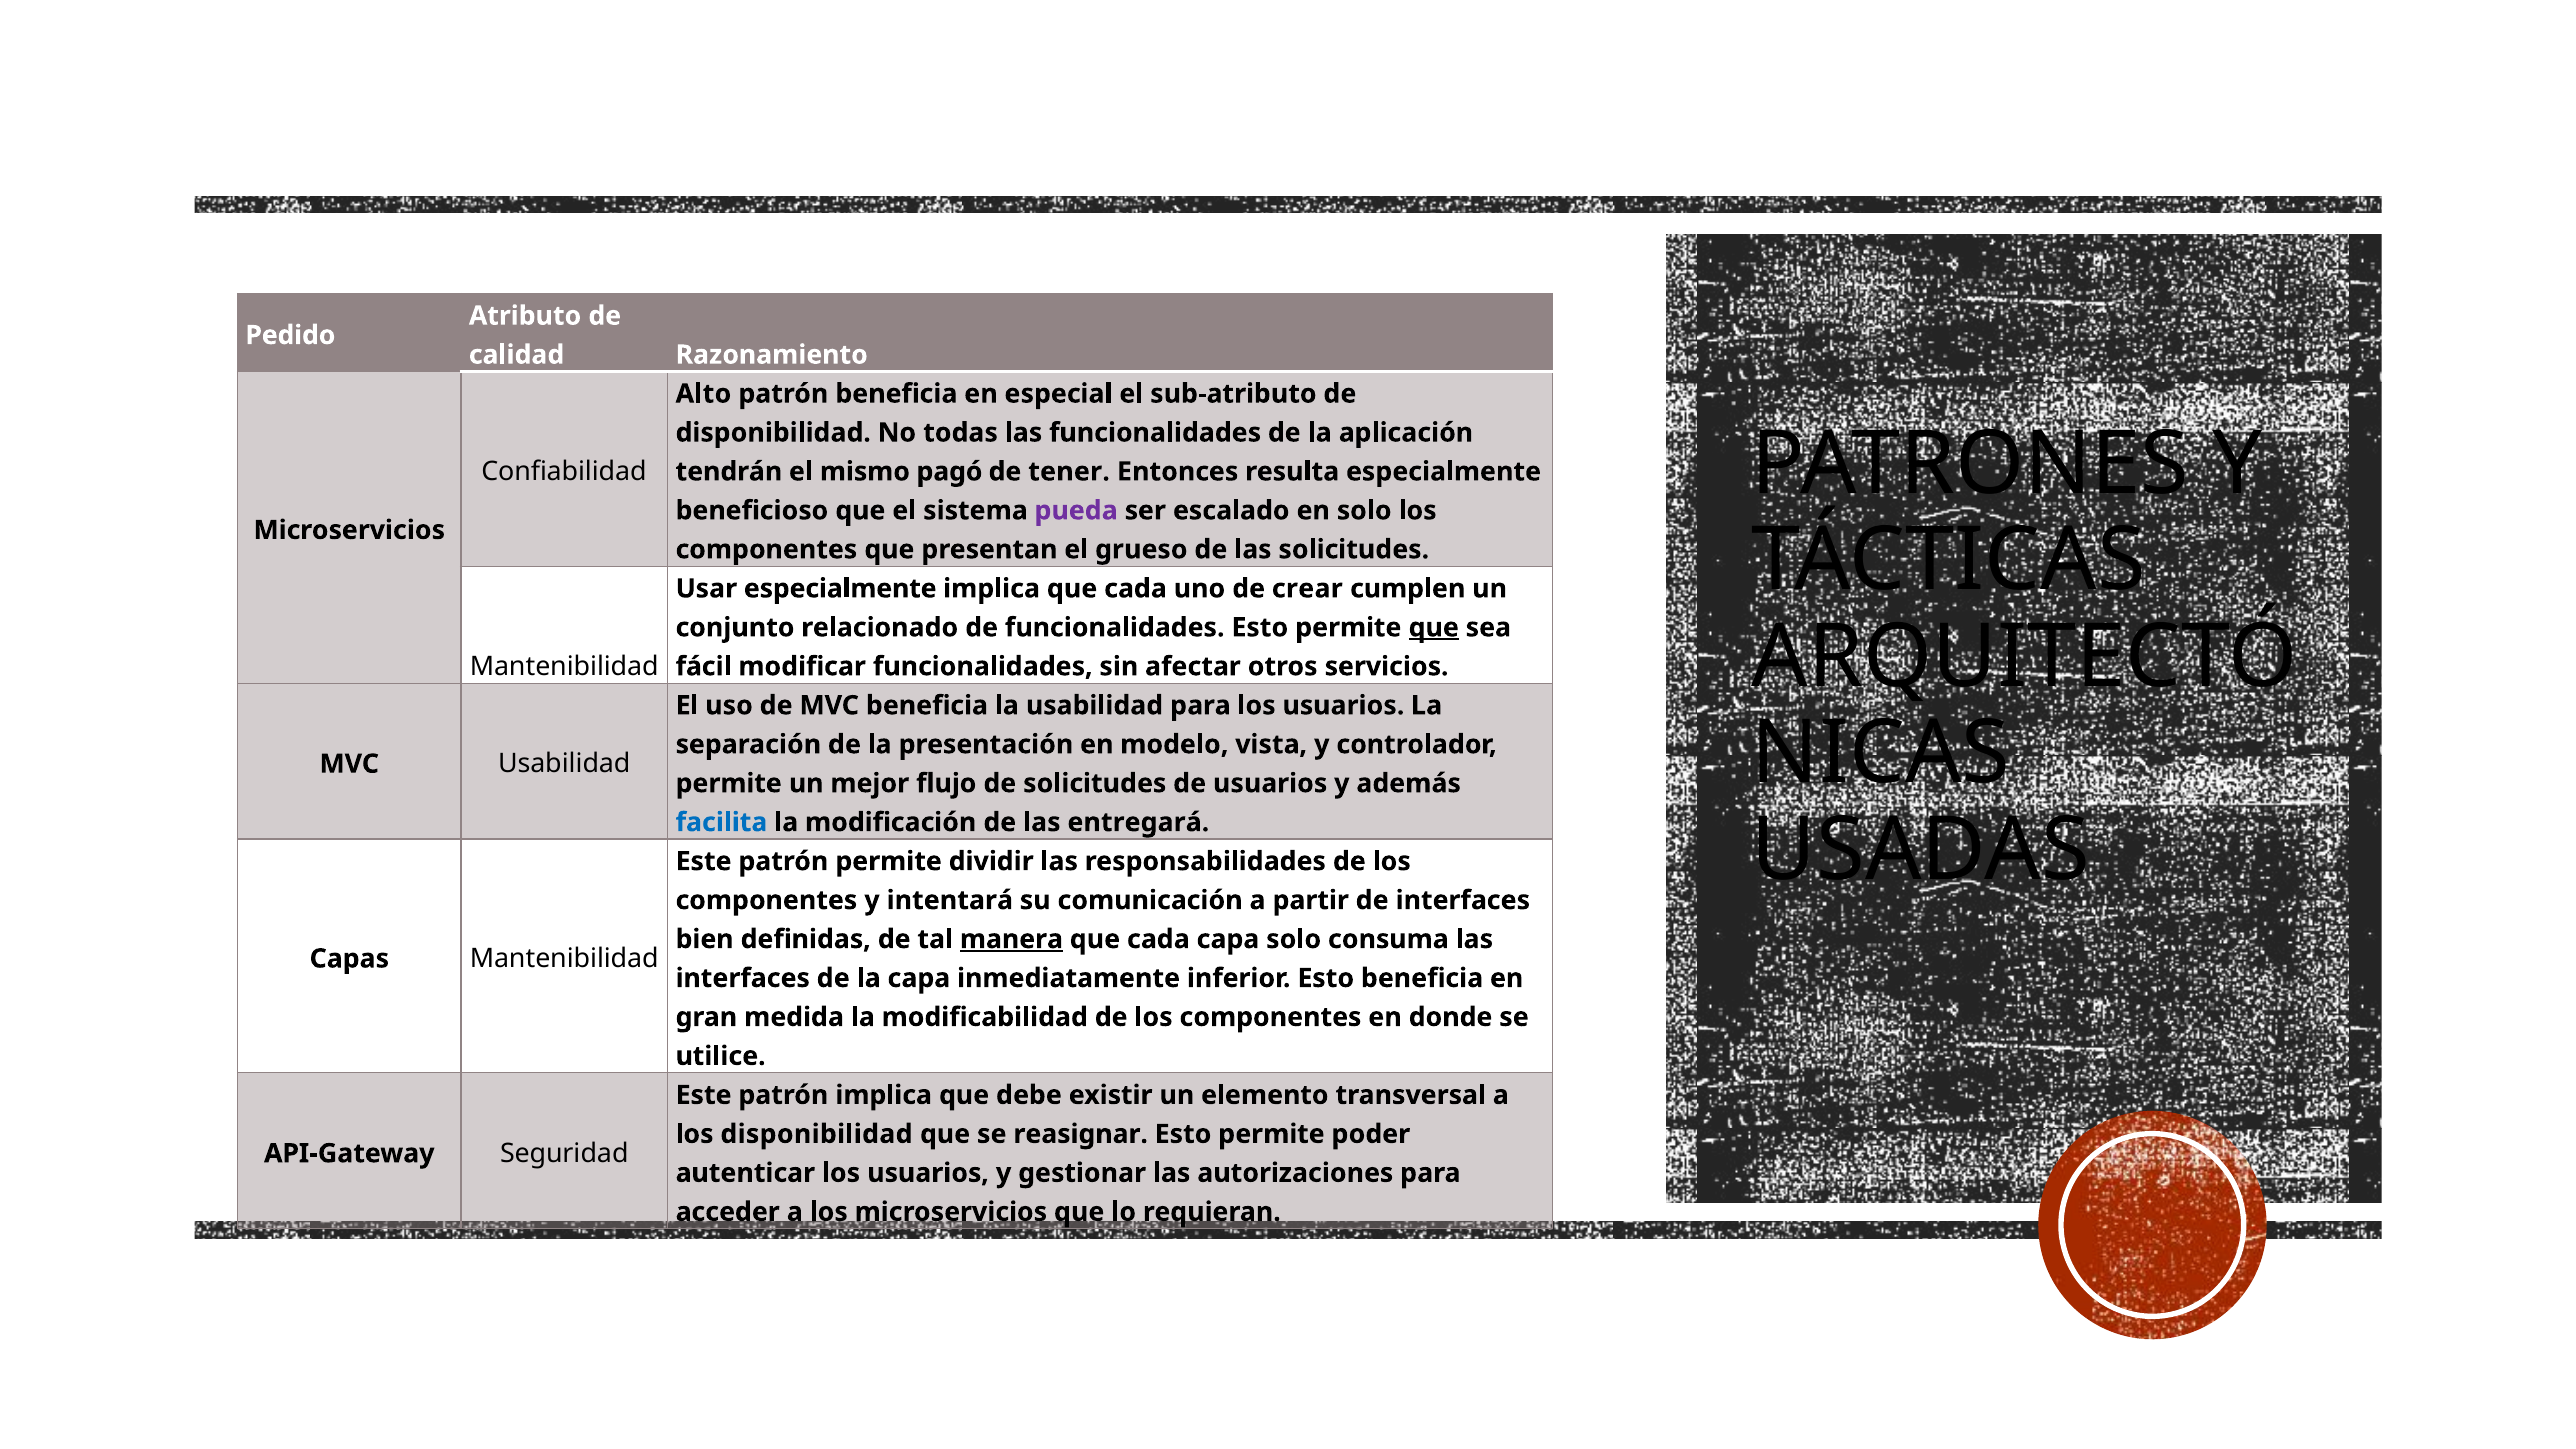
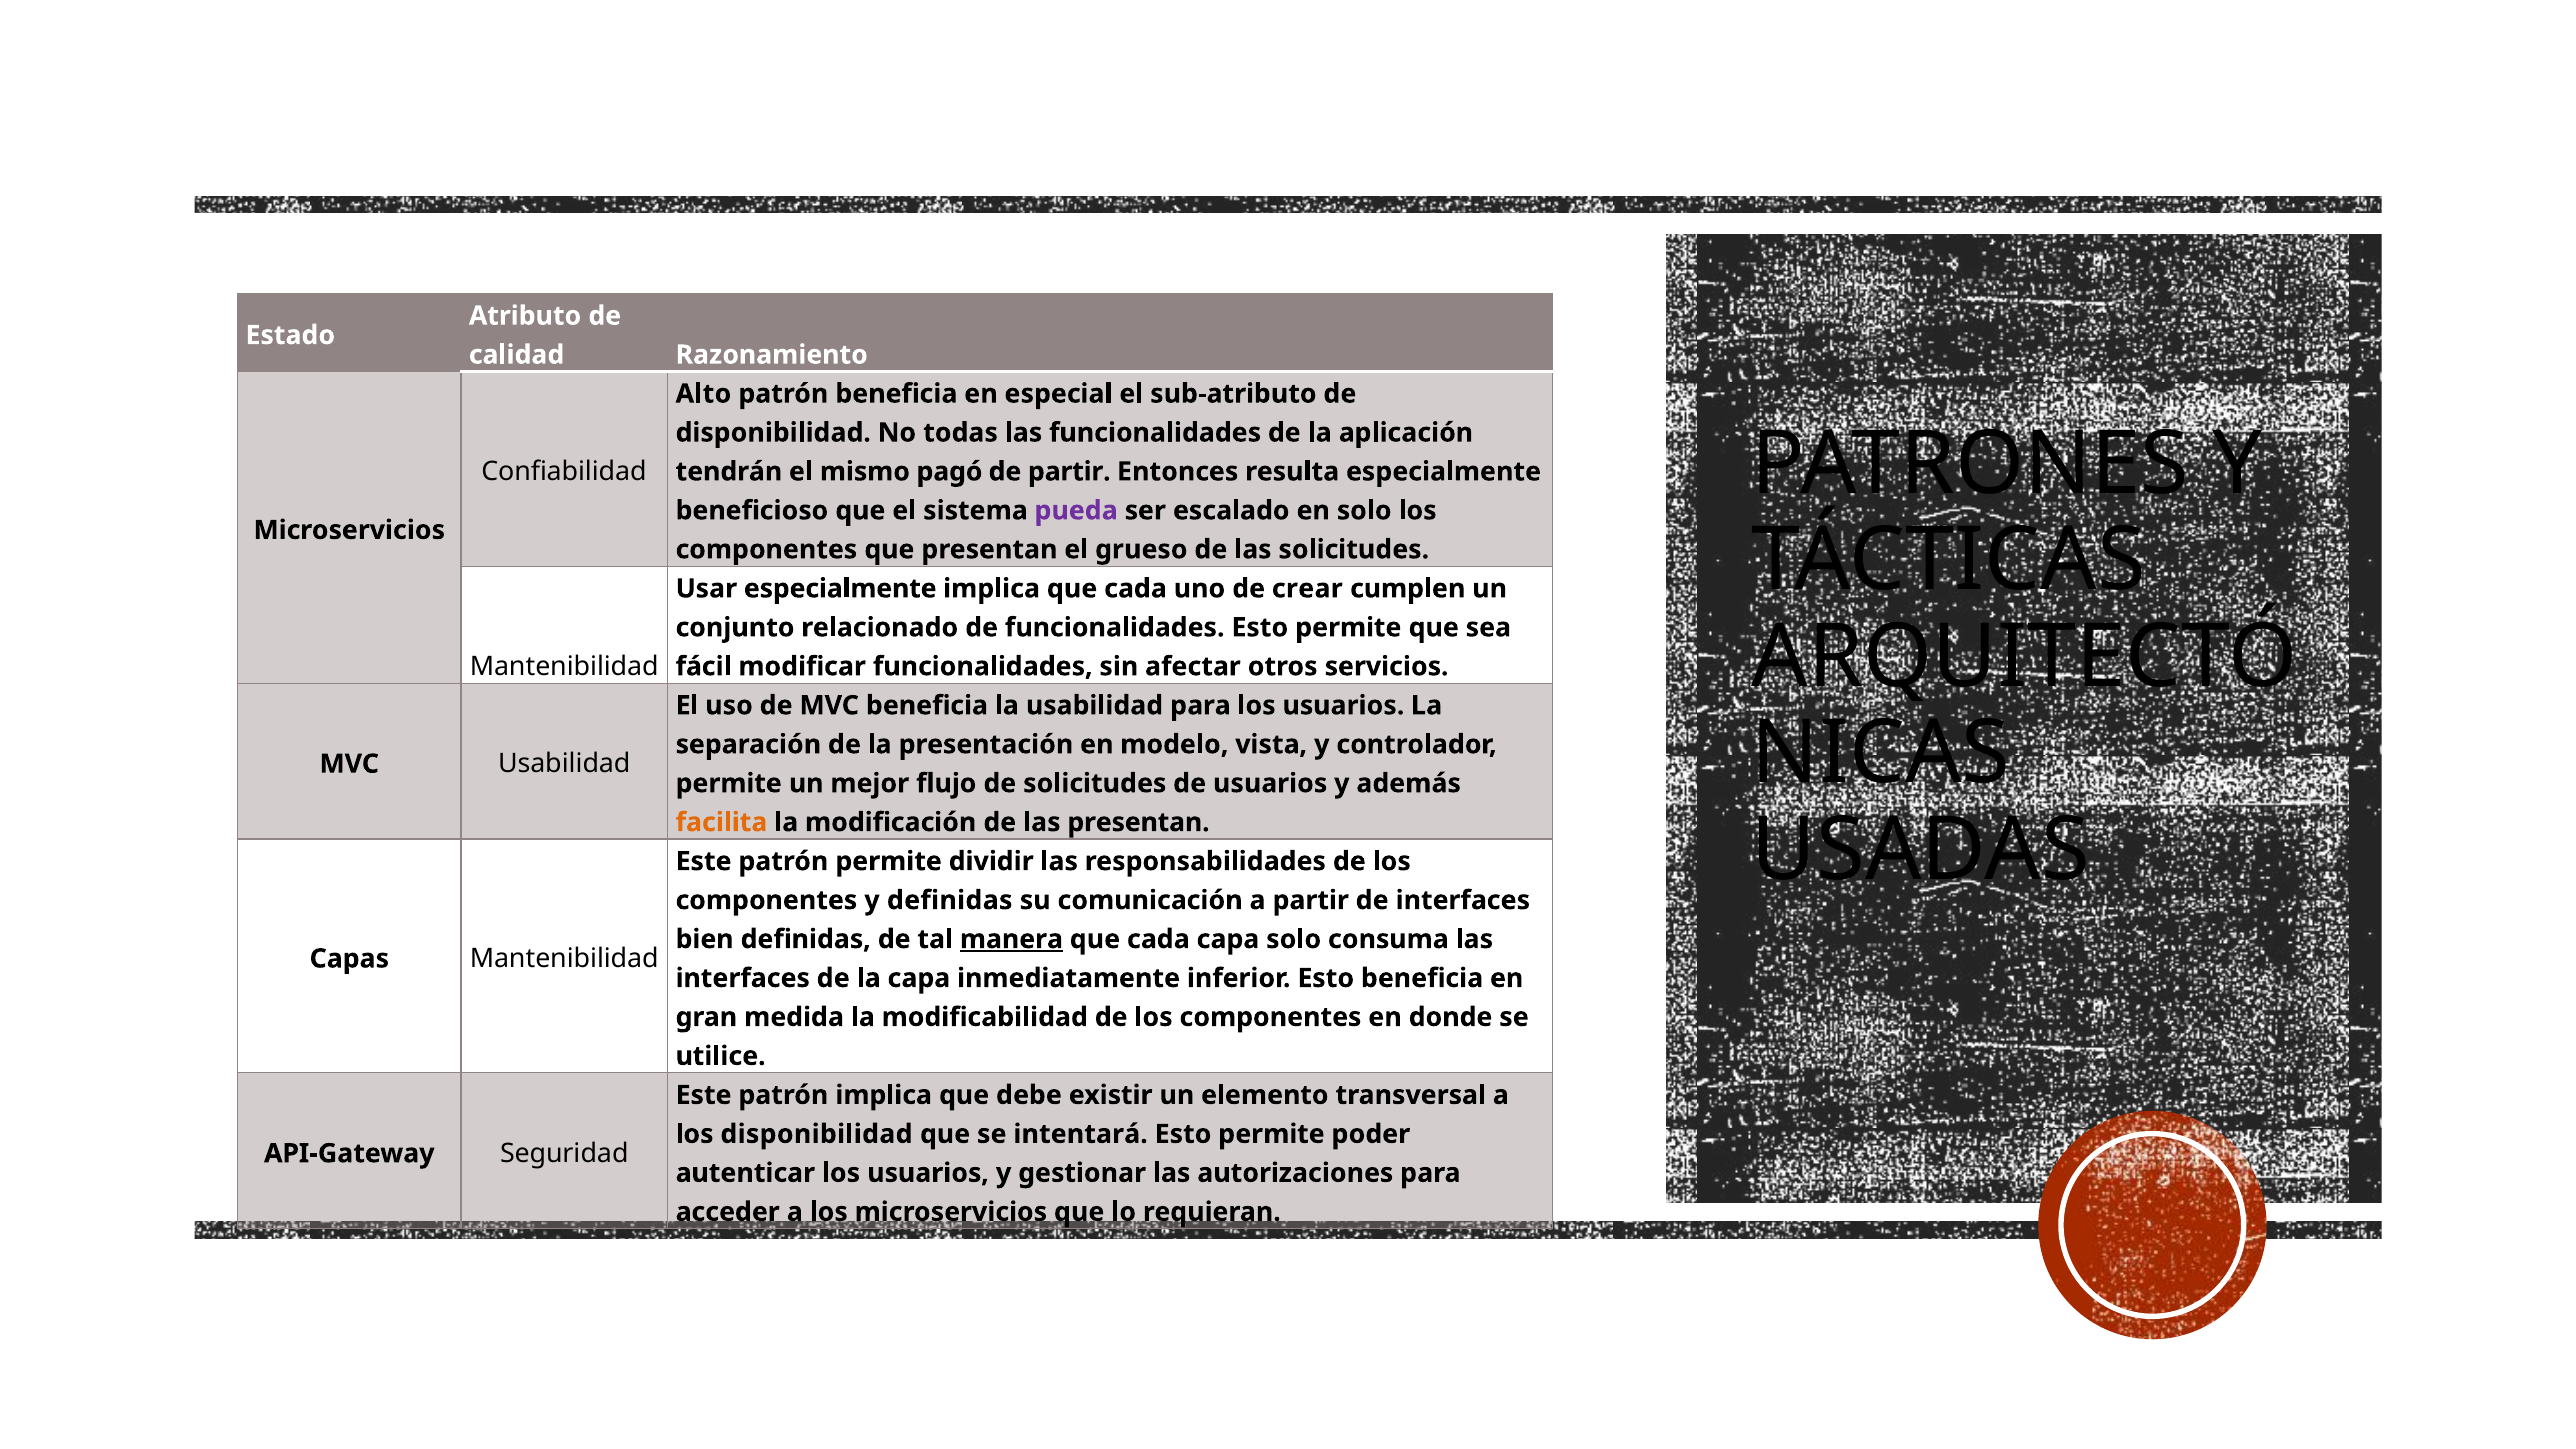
Pedido: Pedido -> Estado
de tener: tener -> partir
que at (1434, 628) underline: present -> none
facilita colour: blue -> orange
las entregará: entregará -> presentan
y intentará: intentará -> definidas
reasignar: reasignar -> intentará
